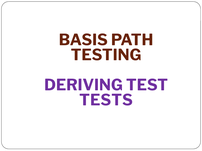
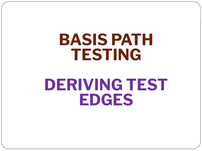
TESTS: TESTS -> EDGES
